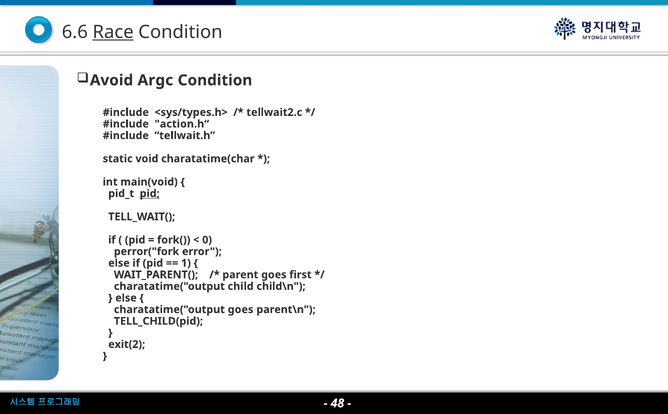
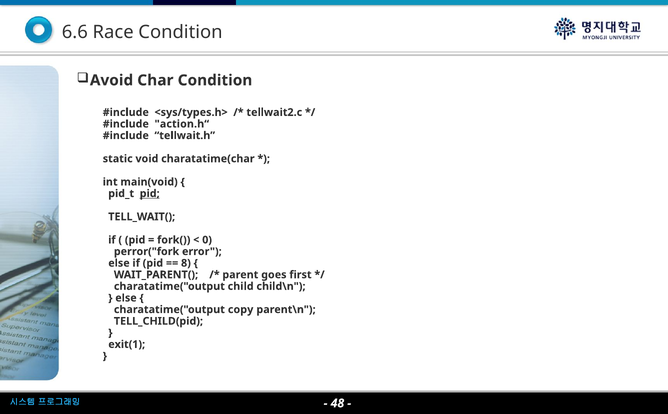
Race underline: present -> none
Argc: Argc -> Char
1: 1 -> 8
charatatime("output goes: goes -> copy
exit(2: exit(2 -> exit(1
